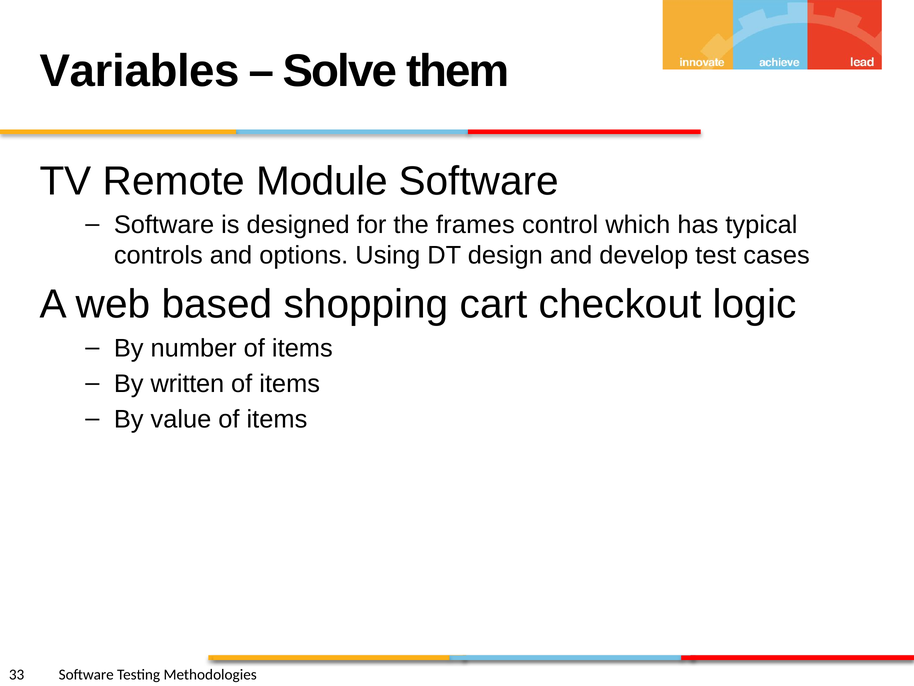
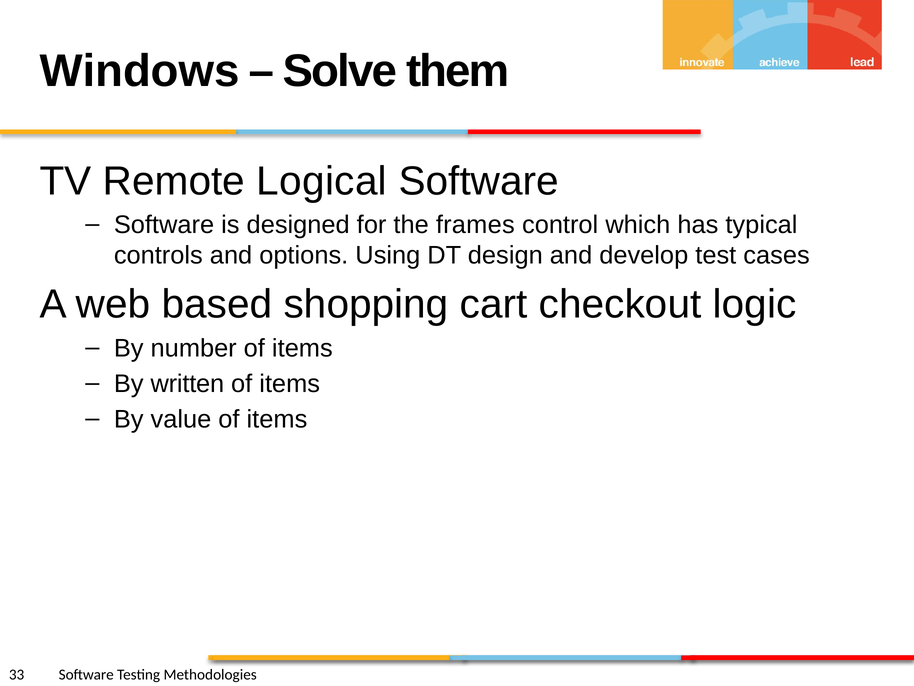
Variables: Variables -> Windows
Module: Module -> Logical
